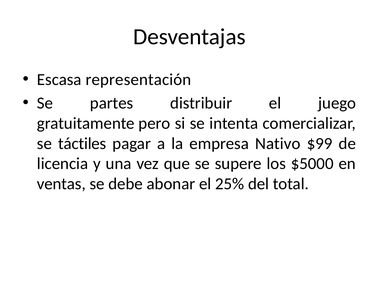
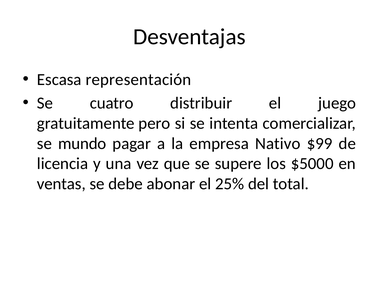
partes: partes -> cuatro
táctiles: táctiles -> mundo
